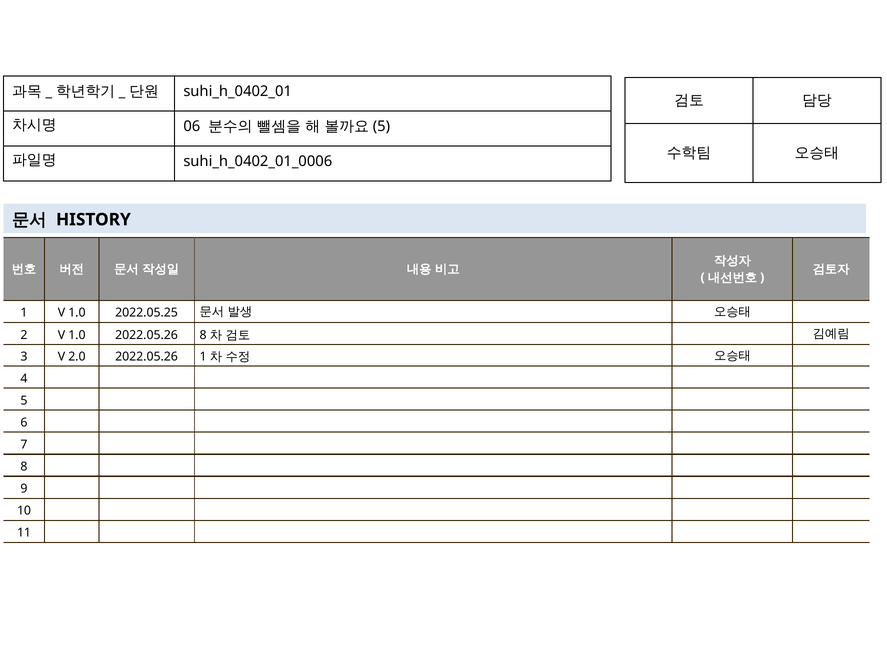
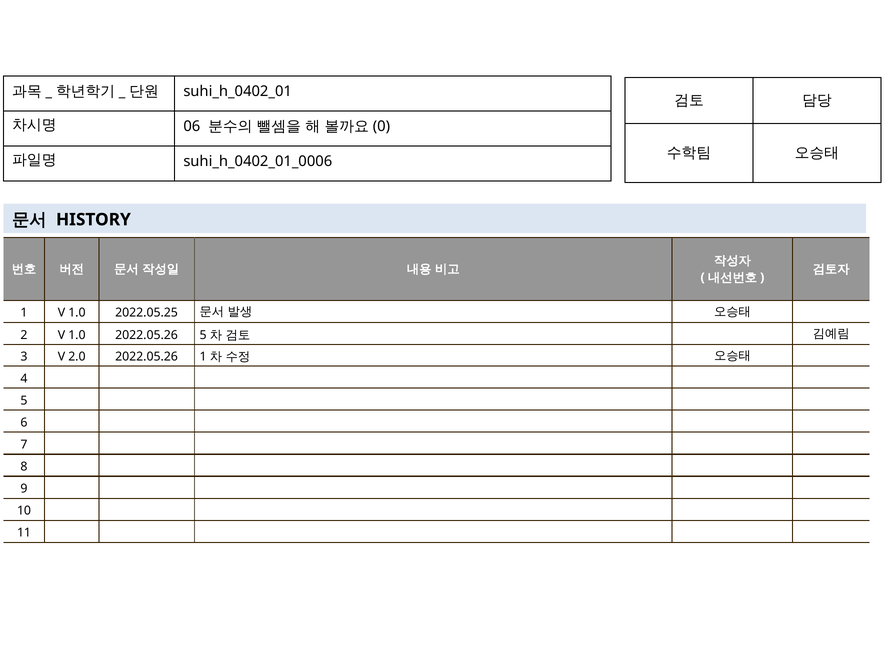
5 at (381, 126): 5 -> 0
2022.05.26 8: 8 -> 5
